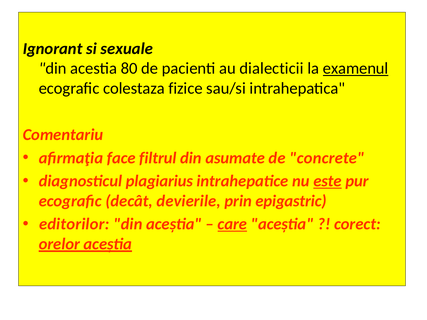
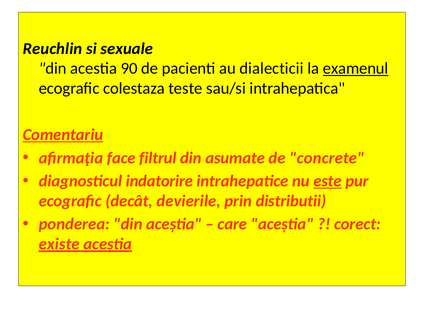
Ignorant: Ignorant -> Reuchlin
80: 80 -> 90
fizice: fizice -> teste
Comentariu underline: none -> present
plagiarius: plagiarius -> indatorire
epigastric: epigastric -> distributii
editorilor: editorilor -> ponderea
care underline: present -> none
orelor: orelor -> existe
